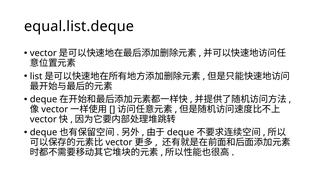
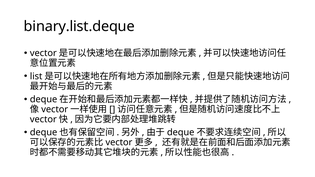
equal.list.deque: equal.list.deque -> binary.list.deque
